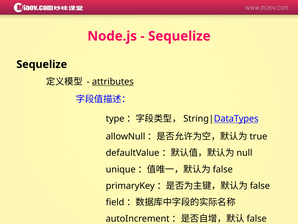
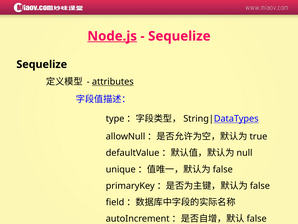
Node.js underline: none -> present
